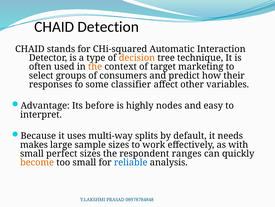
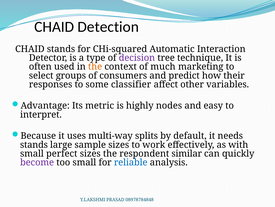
decision colour: orange -> purple
target: target -> much
before: before -> metric
makes at (34, 144): makes -> stands
ranges: ranges -> similar
become colour: orange -> purple
